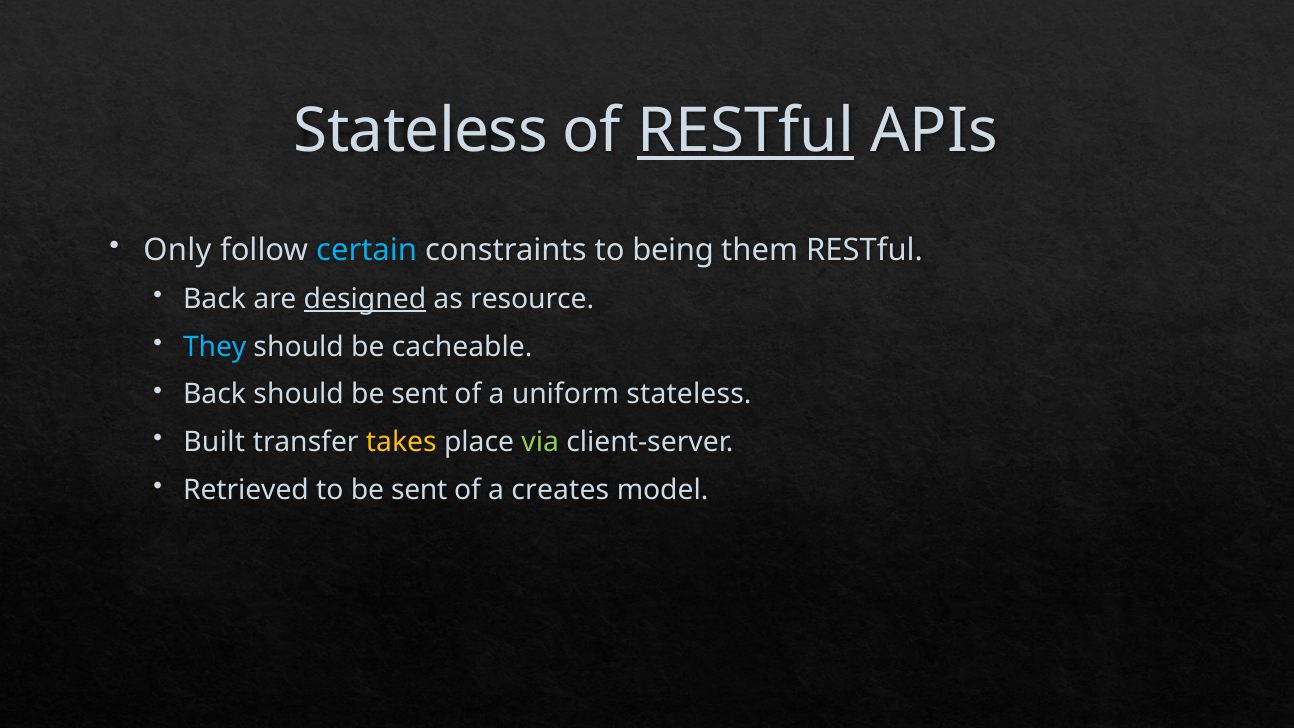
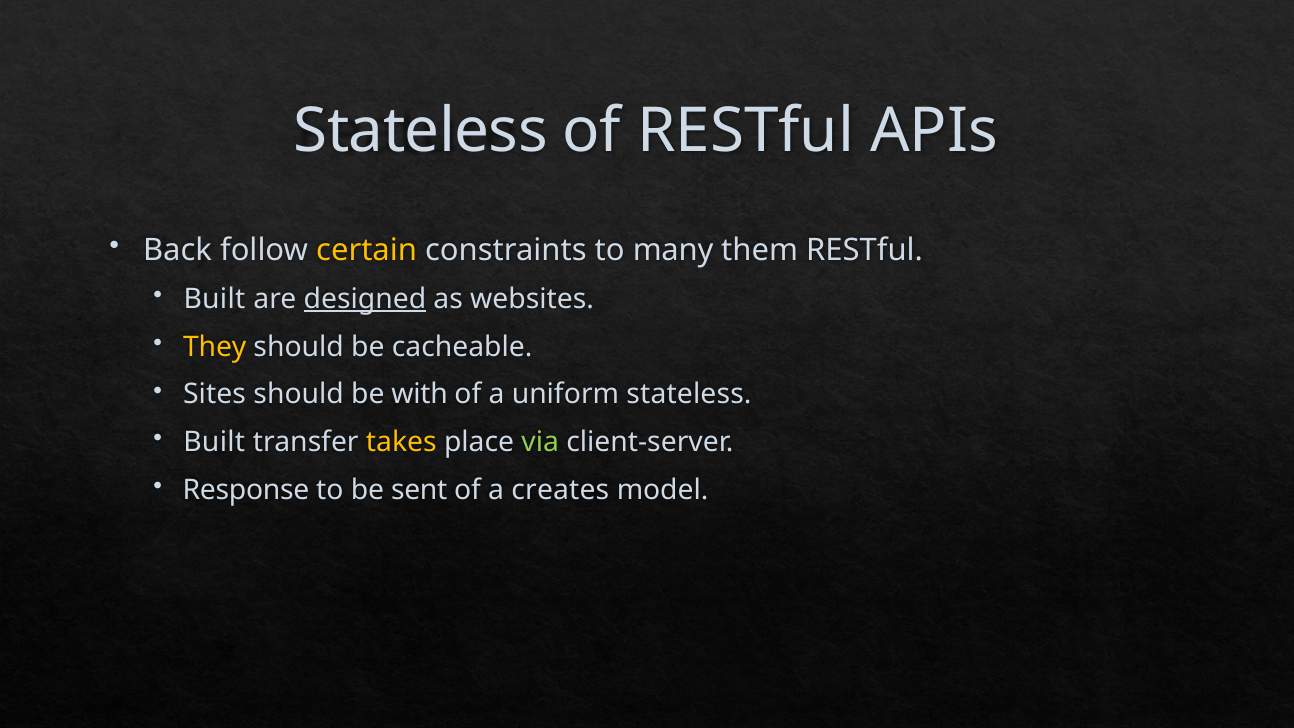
RESTful at (746, 131) underline: present -> none
Only: Only -> Back
certain colour: light blue -> yellow
being: being -> many
Back at (215, 299): Back -> Built
resource: resource -> websites
They colour: light blue -> yellow
Back at (215, 394): Back -> Sites
should be sent: sent -> with
Retrieved: Retrieved -> Response
